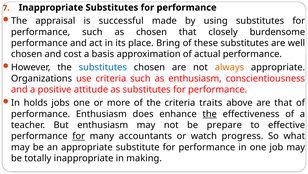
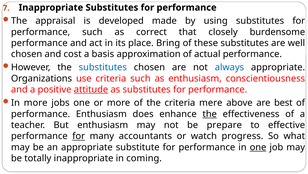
successful: successful -> developed
as chosen: chosen -> correct
always colour: orange -> blue
attitude underline: none -> present
In holds: holds -> more
traits: traits -> mere
are that: that -> best
one at (258, 148) underline: none -> present
making: making -> coming
